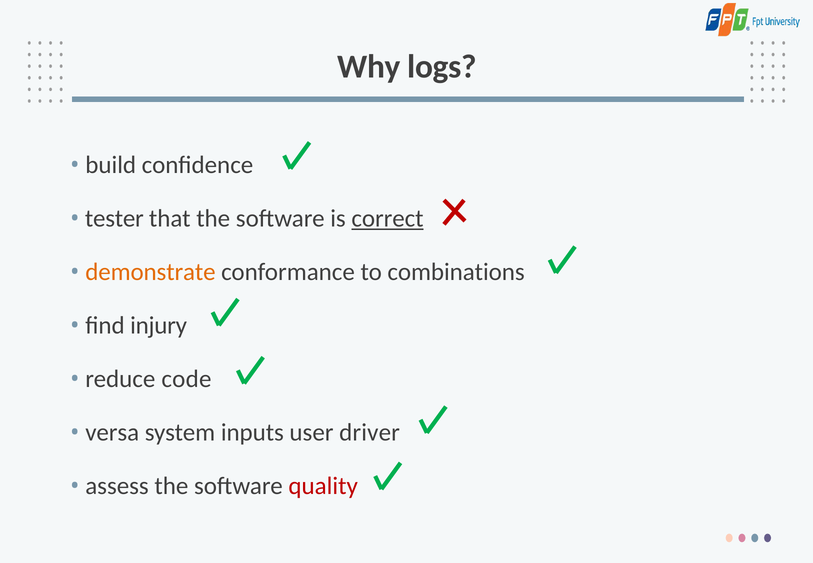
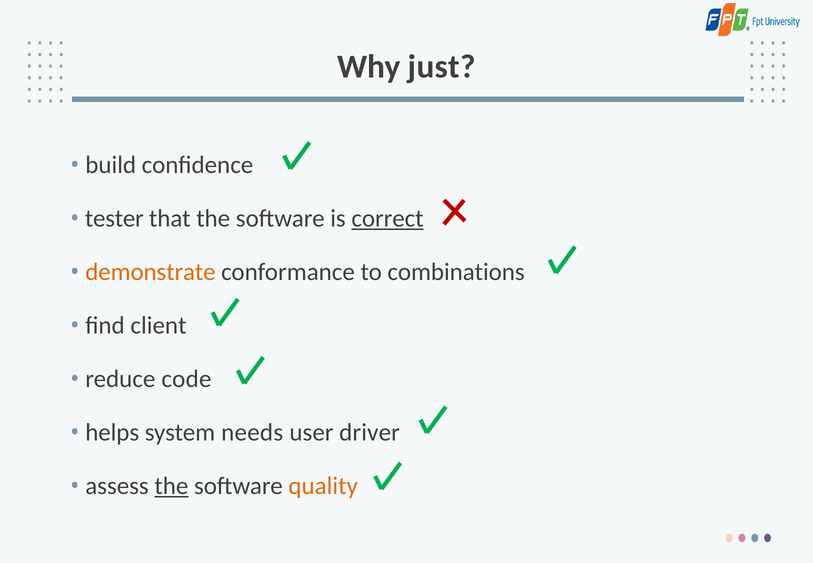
logs: logs -> just
injury: injury -> client
versa: versa -> helps
inputs: inputs -> needs
the at (171, 486) underline: none -> present
quality colour: red -> orange
